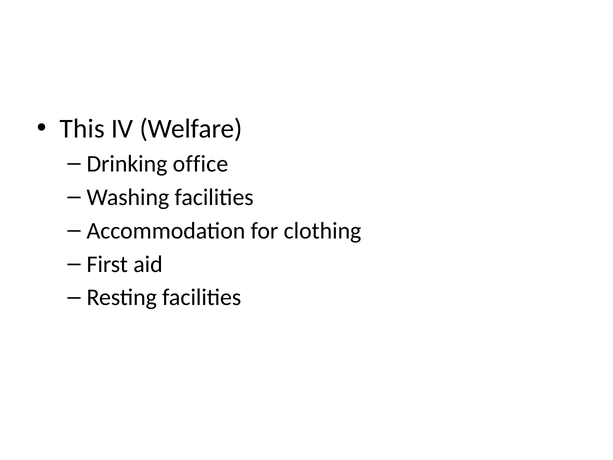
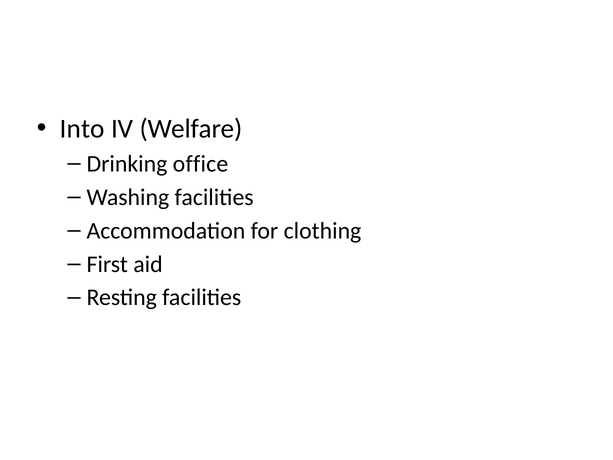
This: This -> Into
